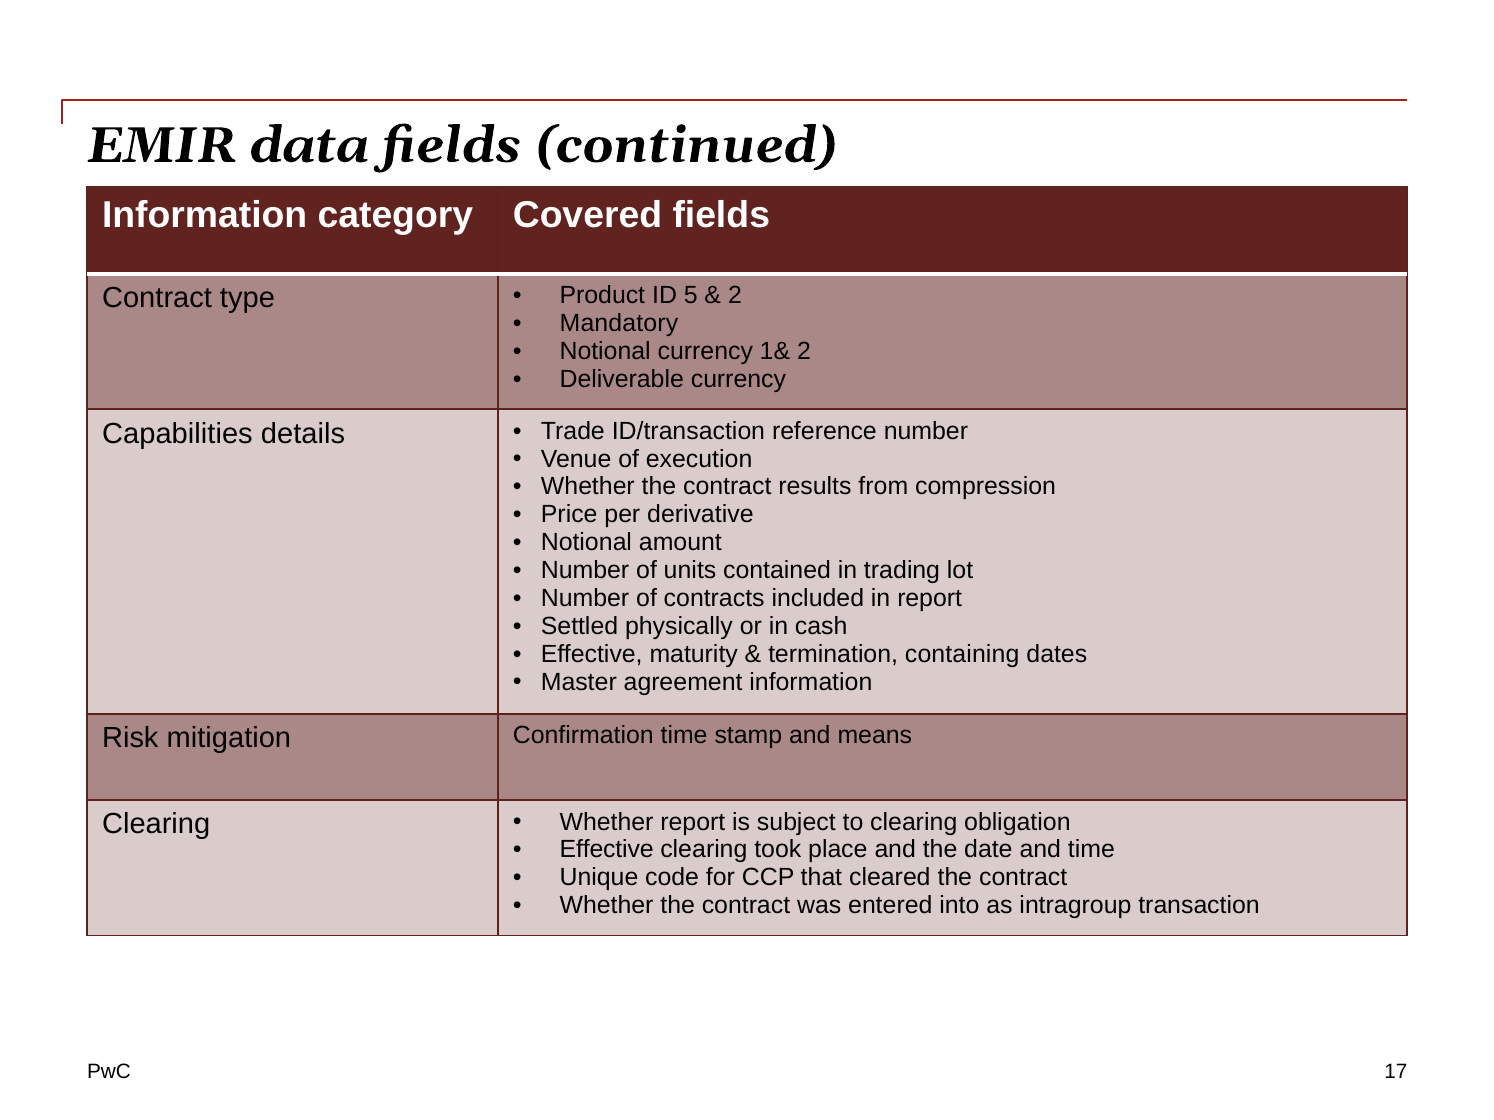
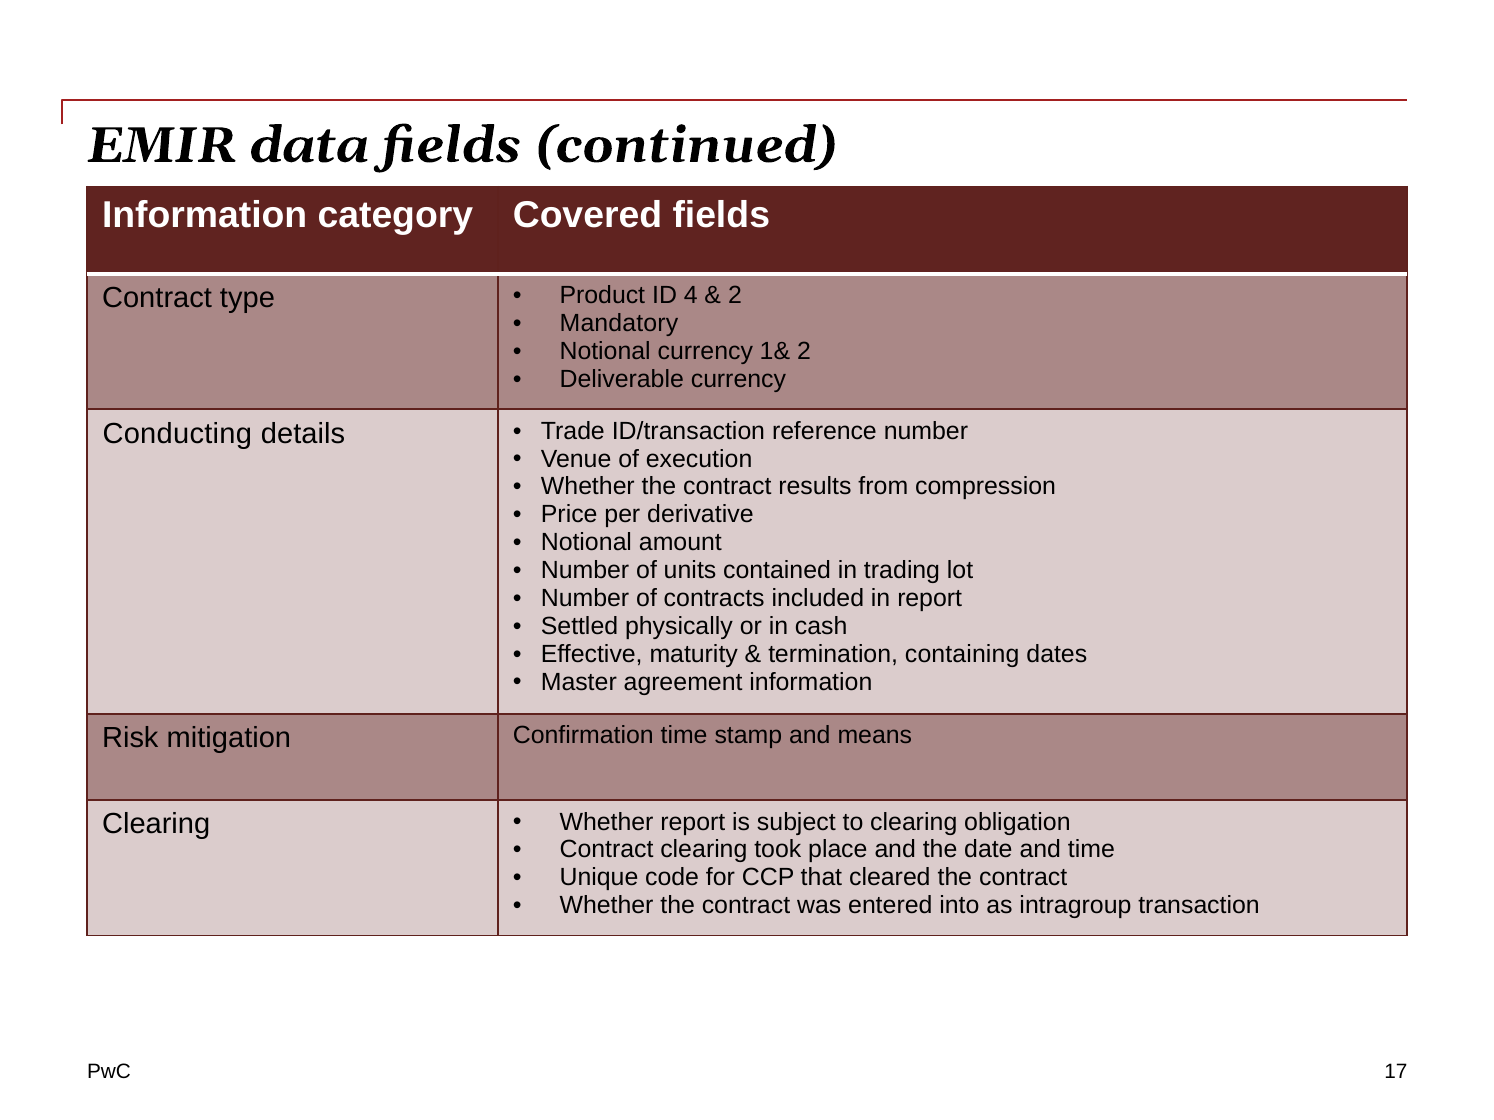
5: 5 -> 4
Capabilities: Capabilities -> Conducting
Effective at (607, 850): Effective -> Contract
